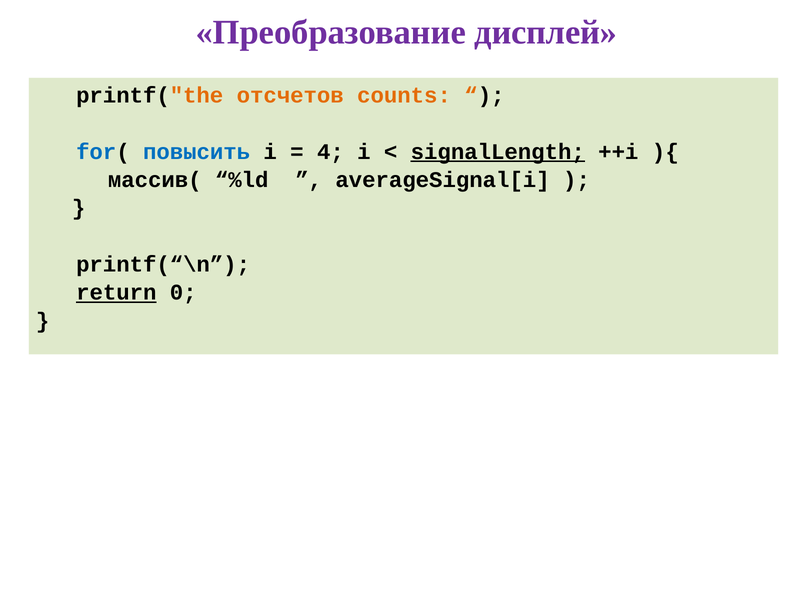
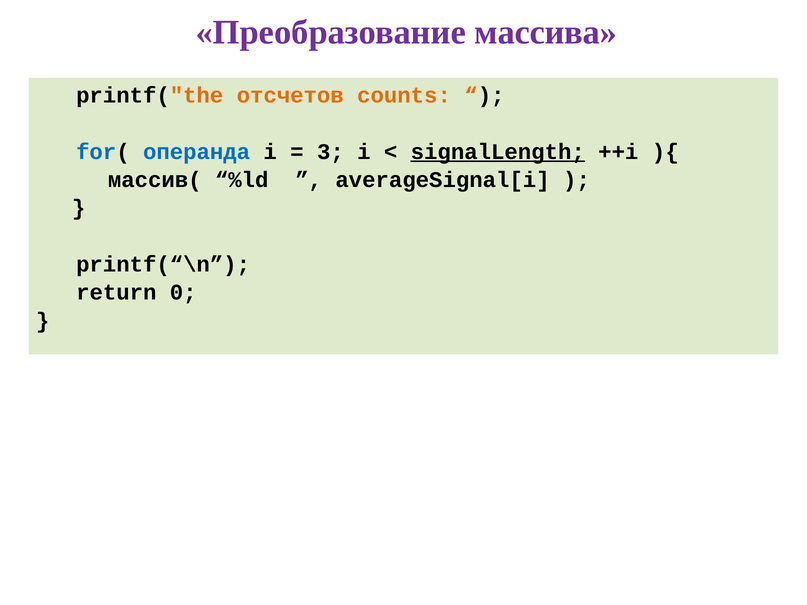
дисплей: дисплей -> массива
повысить: повысить -> операнда
4: 4 -> 3
return underline: present -> none
